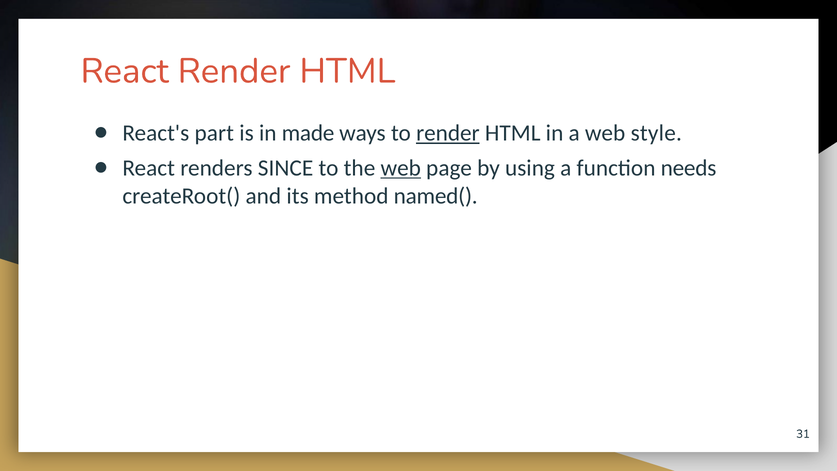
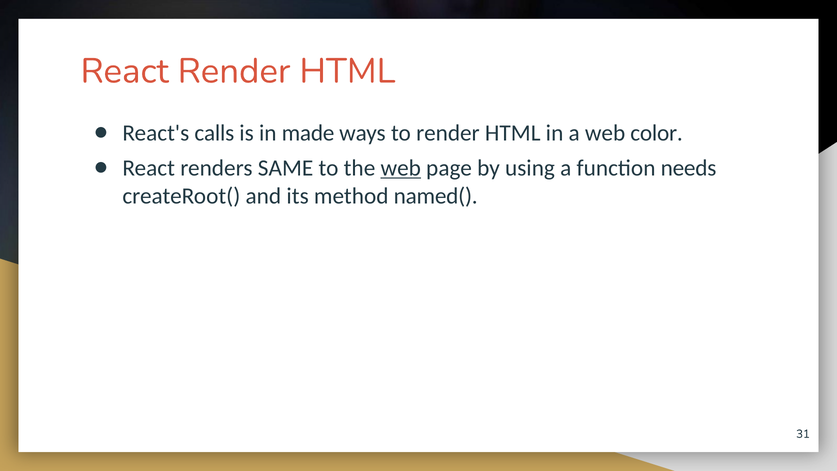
part: part -> calls
render at (448, 133) underline: present -> none
style: style -> color
SINCE: SINCE -> SAME
